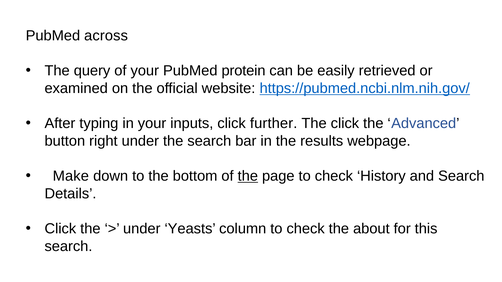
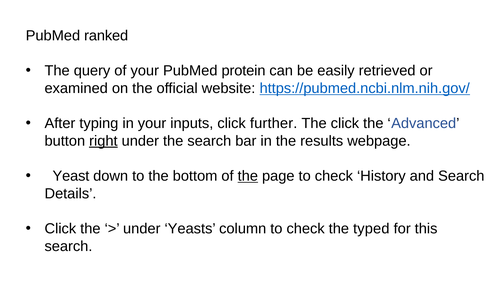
across: across -> ranked
right underline: none -> present
Make: Make -> Yeast
about: about -> typed
